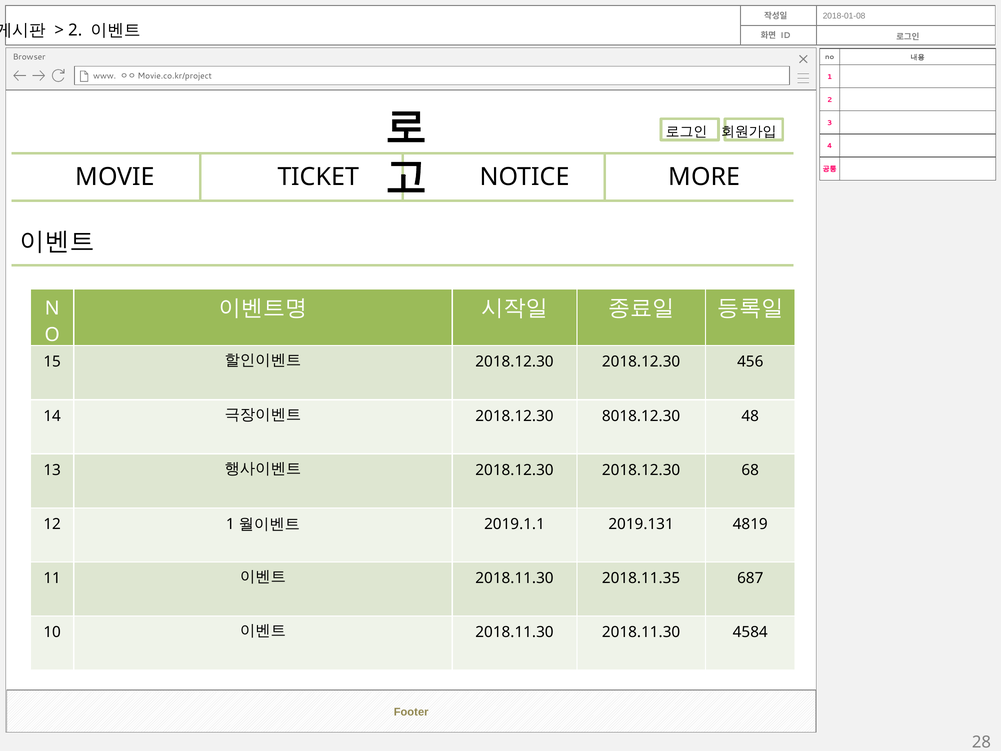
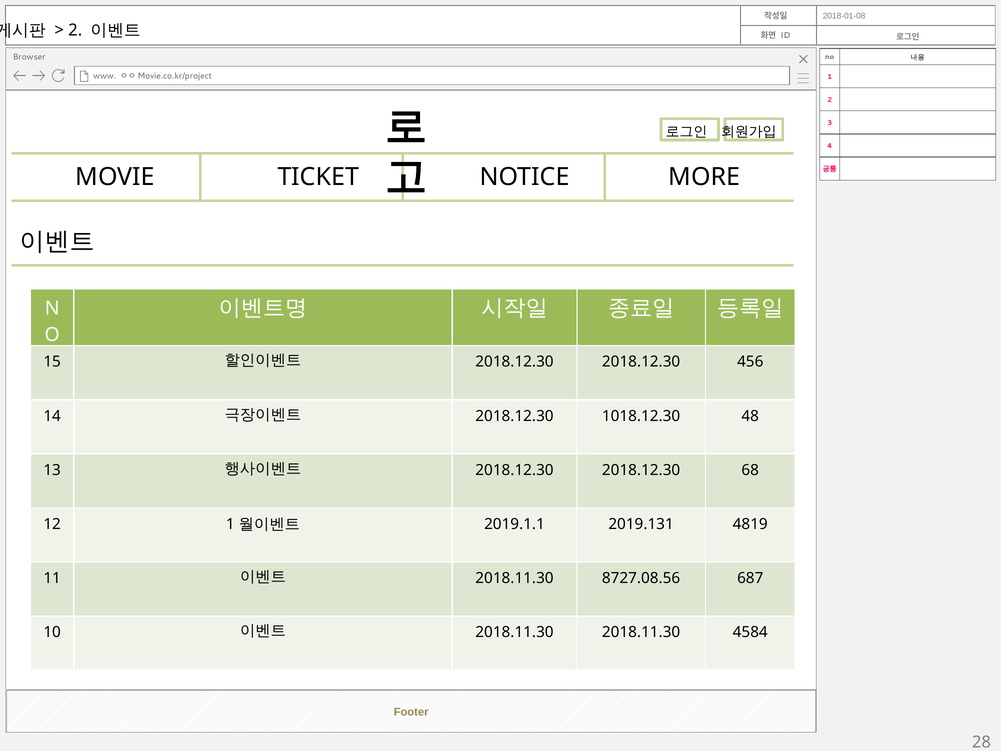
8018.12.30: 8018.12.30 -> 1018.12.30
2018.11.35: 2018.11.35 -> 8727.08.56
